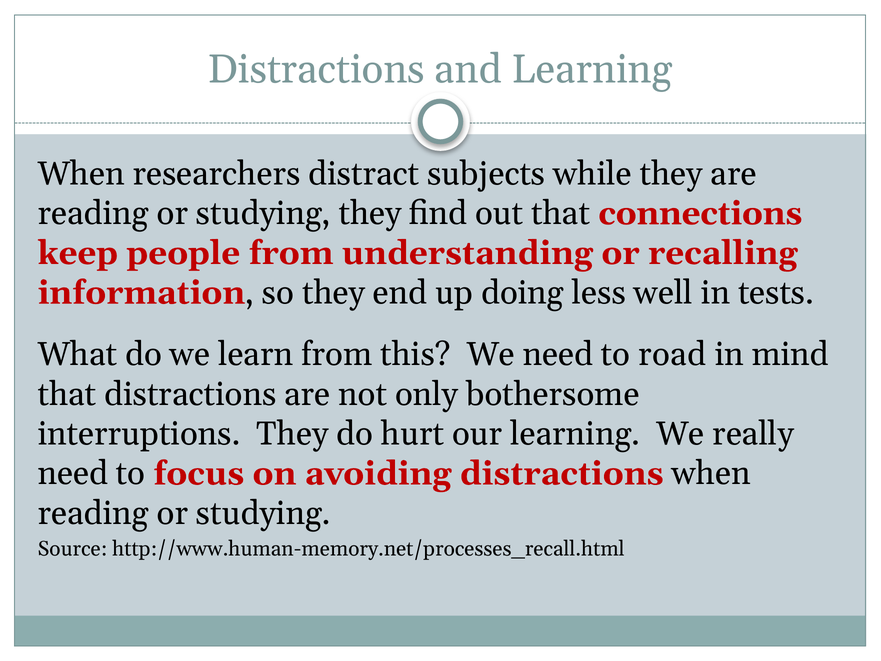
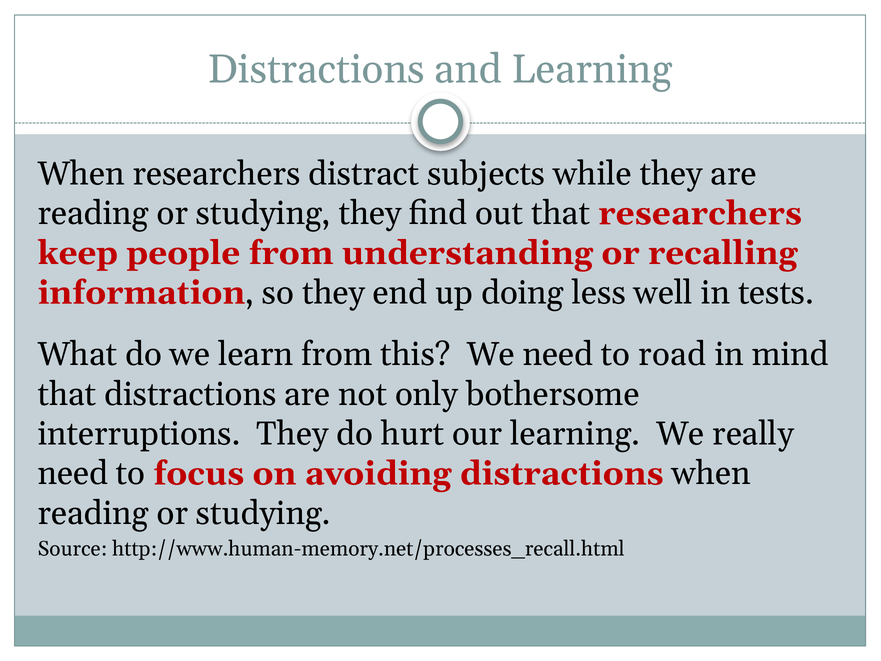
that connections: connections -> researchers
